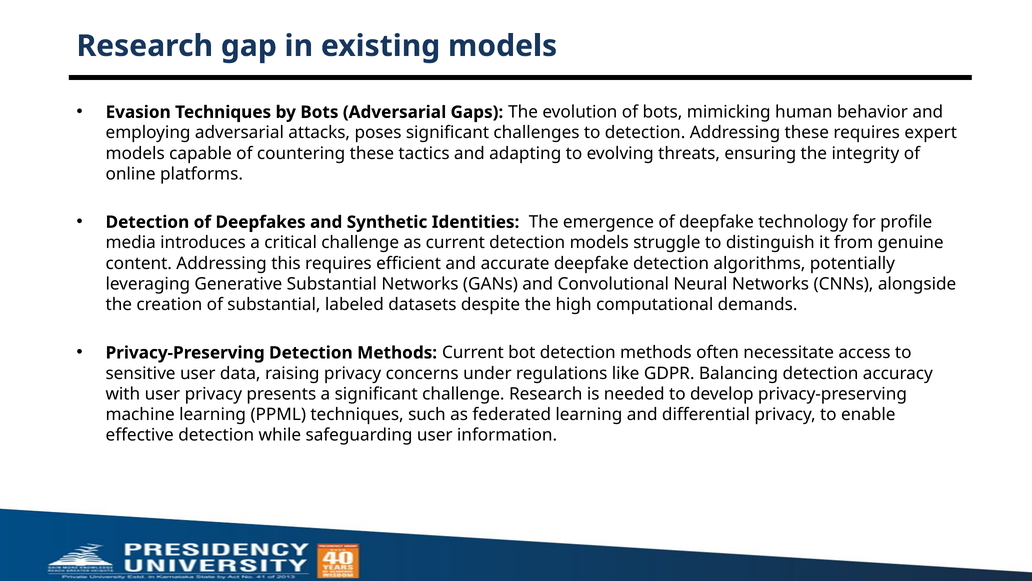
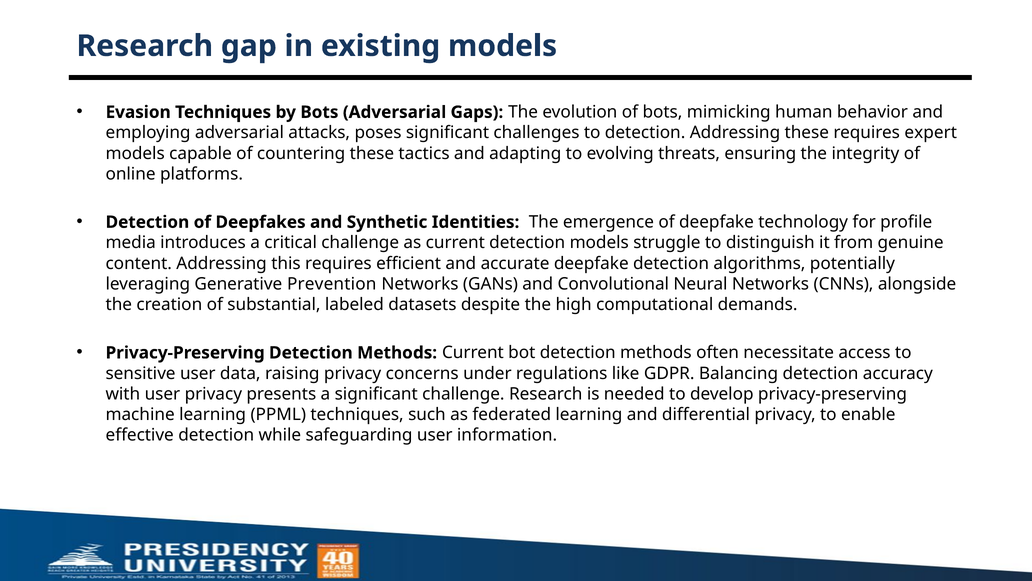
Generative Substantial: Substantial -> Prevention
